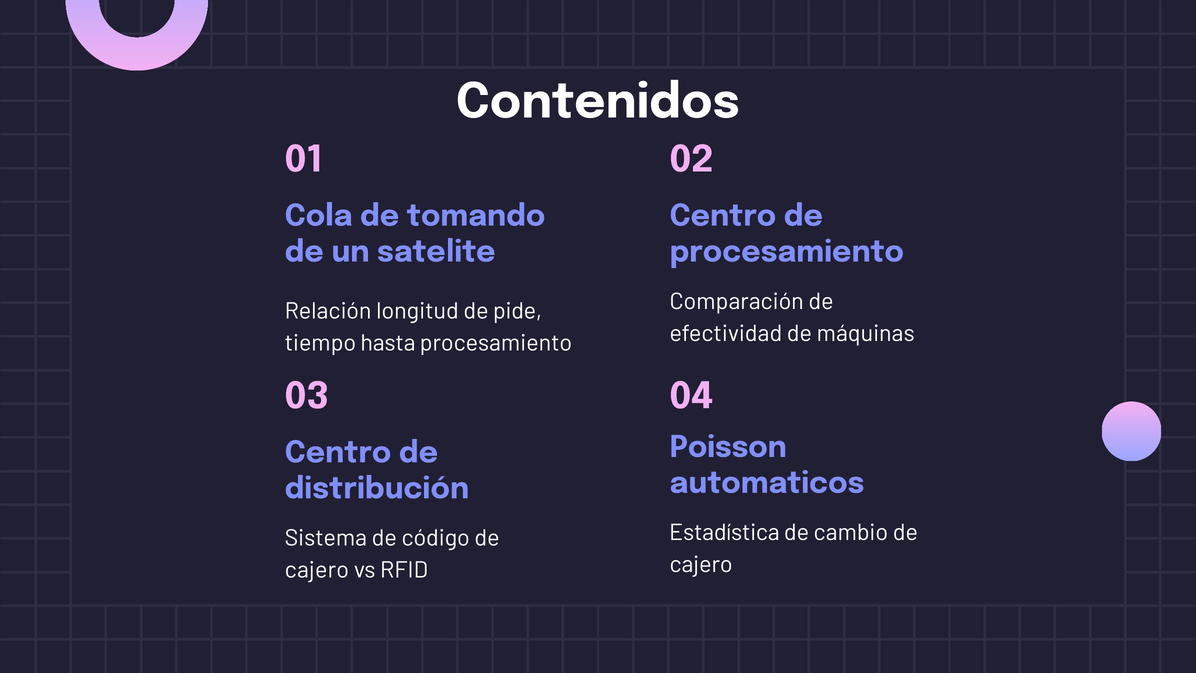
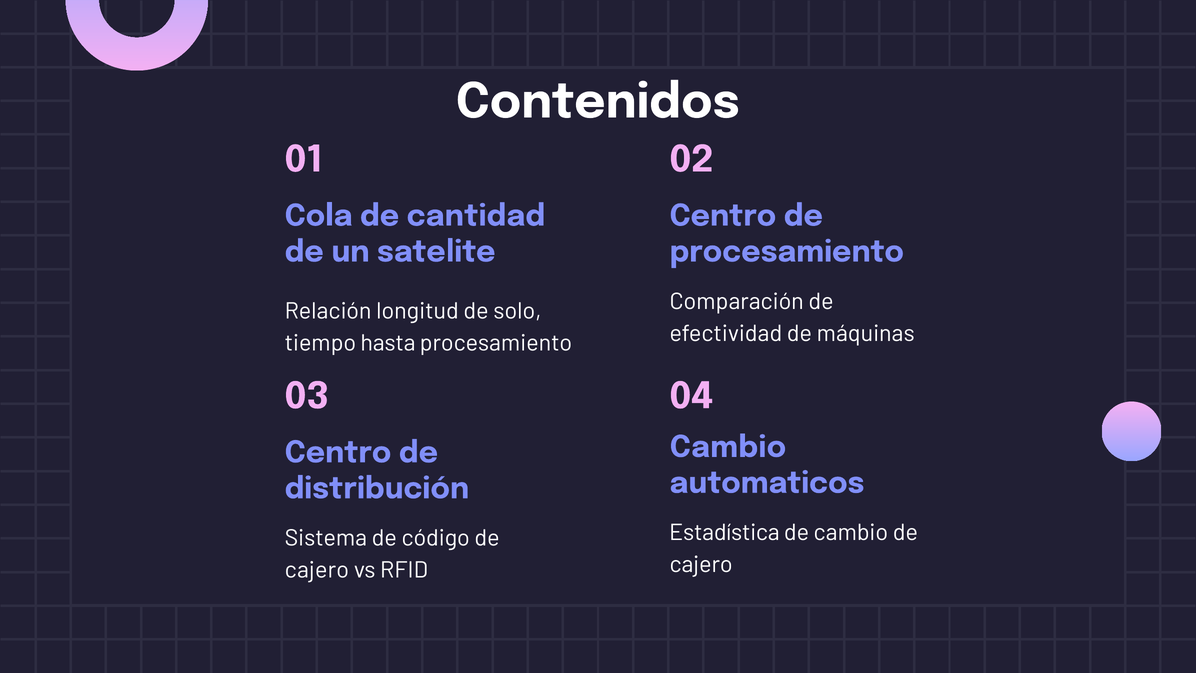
tomando: tomando -> cantidad
pide: pide -> solo
Poisson at (728, 447): Poisson -> Cambio
